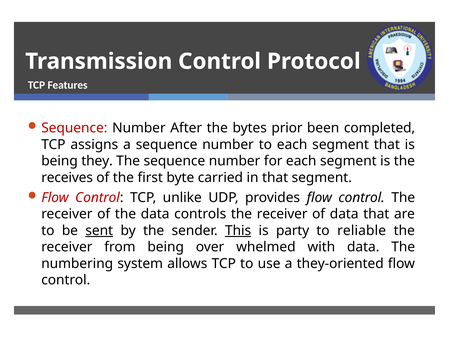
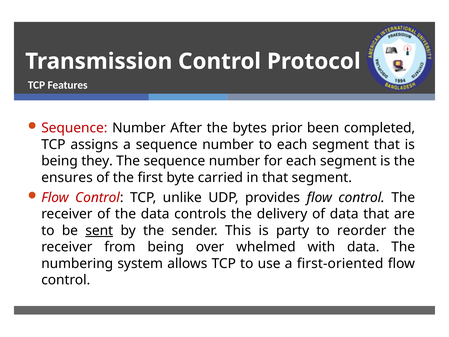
receives: receives -> ensures
controls the receiver: receiver -> delivery
This underline: present -> none
reliable: reliable -> reorder
they-oriented: they-oriented -> first-oriented
